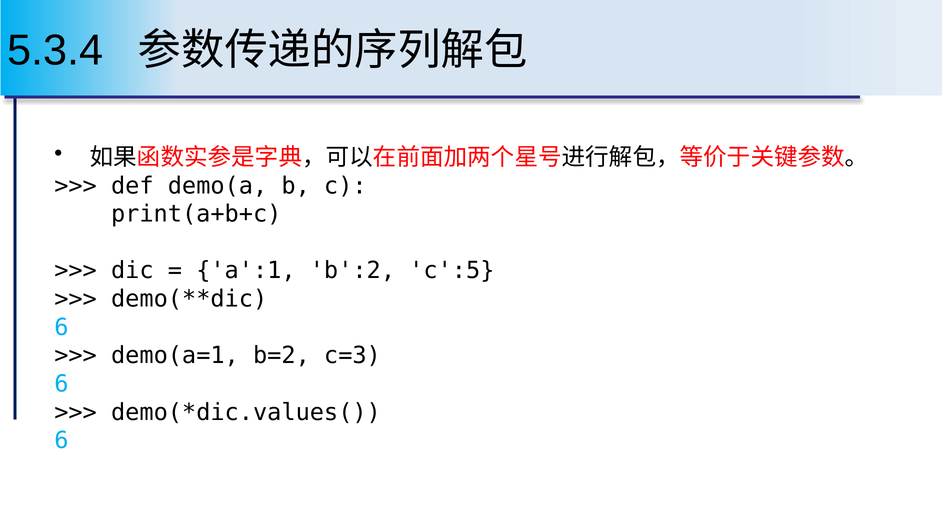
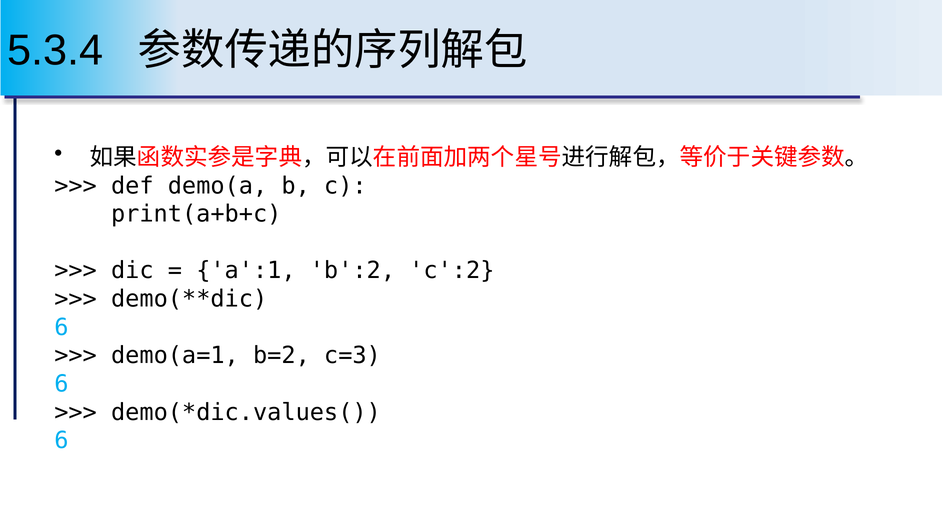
c':5: c':5 -> c':2
